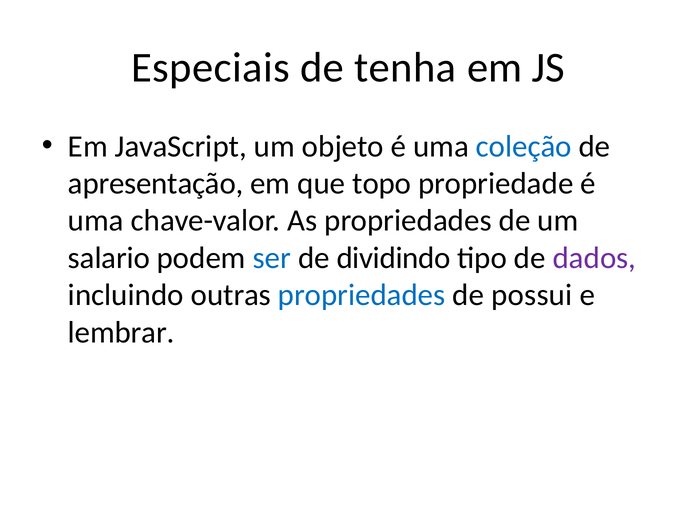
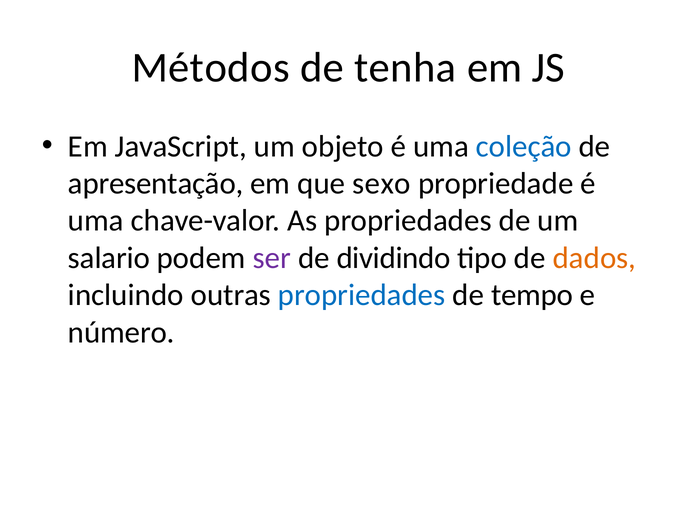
Especiais: Especiais -> Métodos
topo: topo -> sexo
ser colour: blue -> purple
dados colour: purple -> orange
possui: possui -> tempo
lembrar: lembrar -> número
